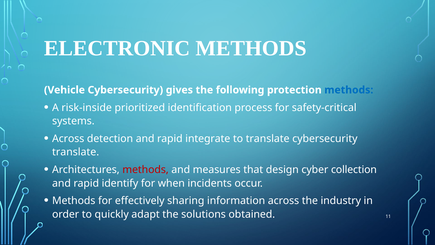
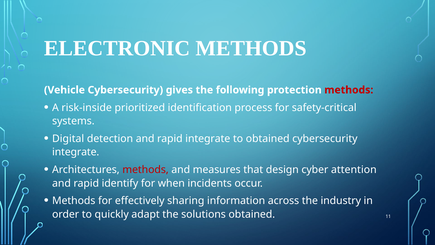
methods at (349, 90) colour: blue -> red
Across at (68, 138): Across -> Digital
to translate: translate -> obtained
translate at (76, 152): translate -> integrate
collection: collection -> attention
